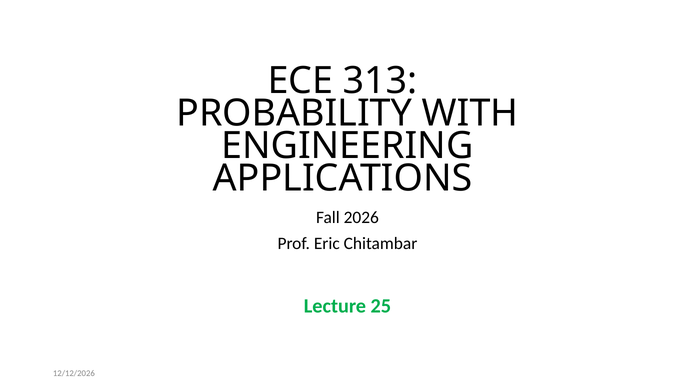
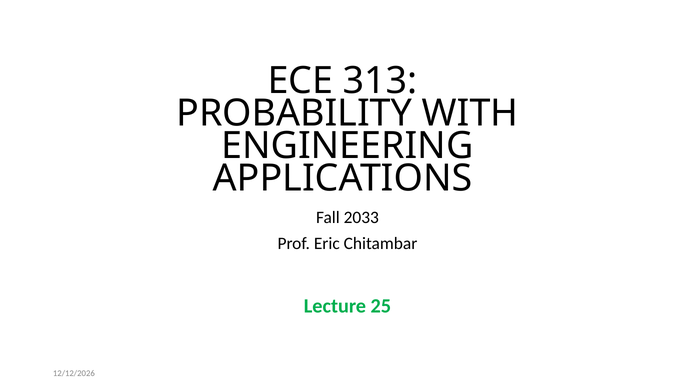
2026: 2026 -> 2033
